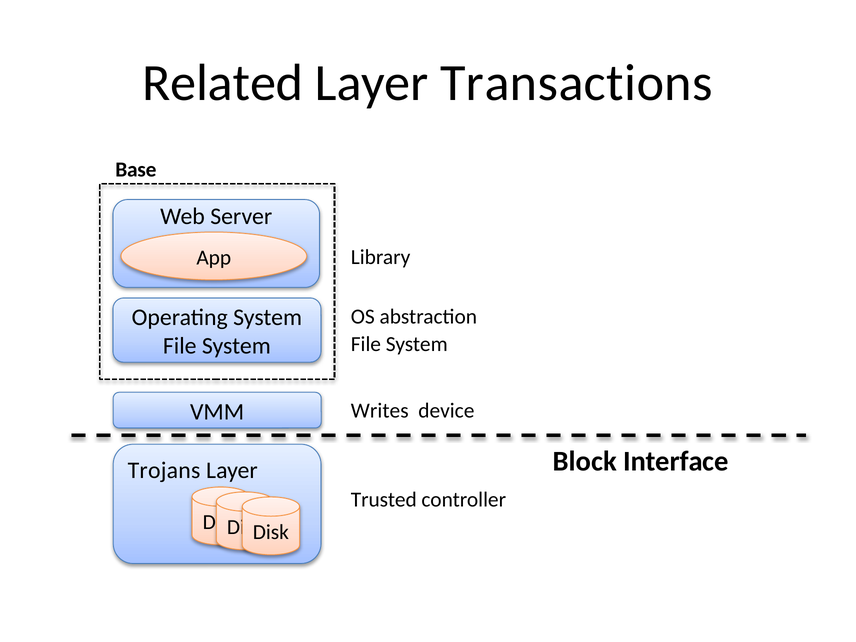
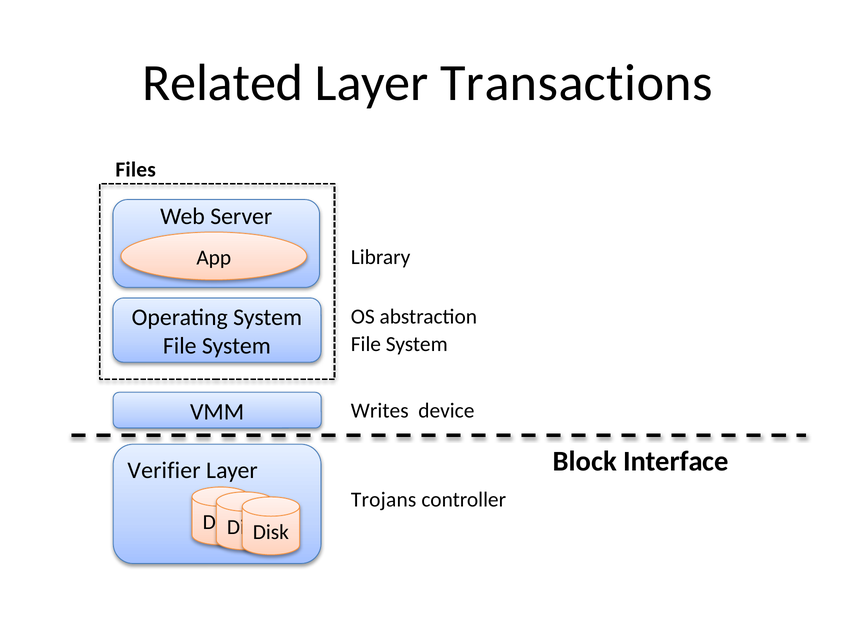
Base: Base -> Files
Trojans: Trojans -> Verifier
Trusted: Trusted -> Trojans
